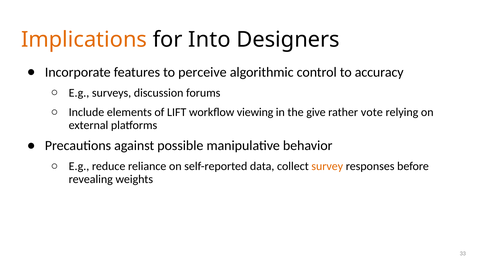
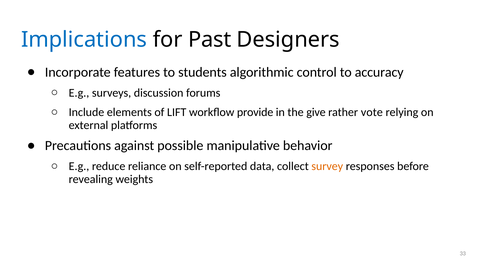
Implications colour: orange -> blue
Into: Into -> Past
perceive: perceive -> students
viewing: viewing -> provide
